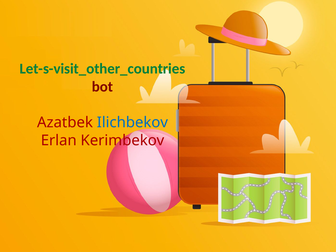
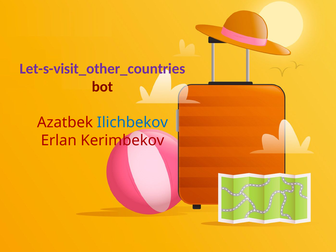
Let-s-visit_other_countries colour: green -> purple
